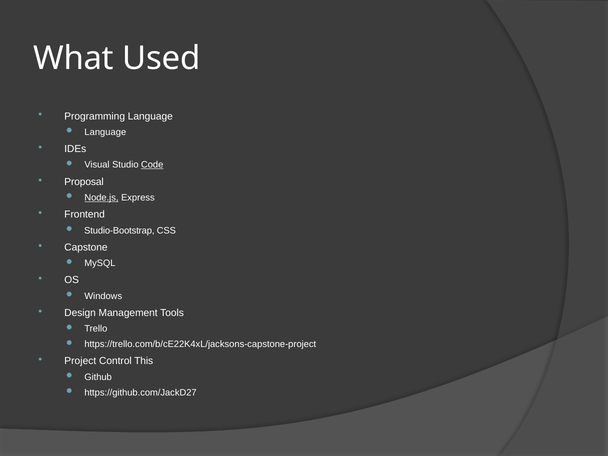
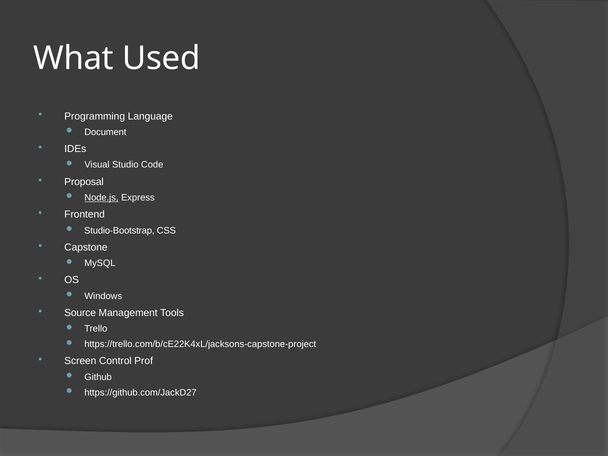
Language at (105, 132): Language -> Document
Code underline: present -> none
Design: Design -> Source
Project: Project -> Screen
This: This -> Prof
